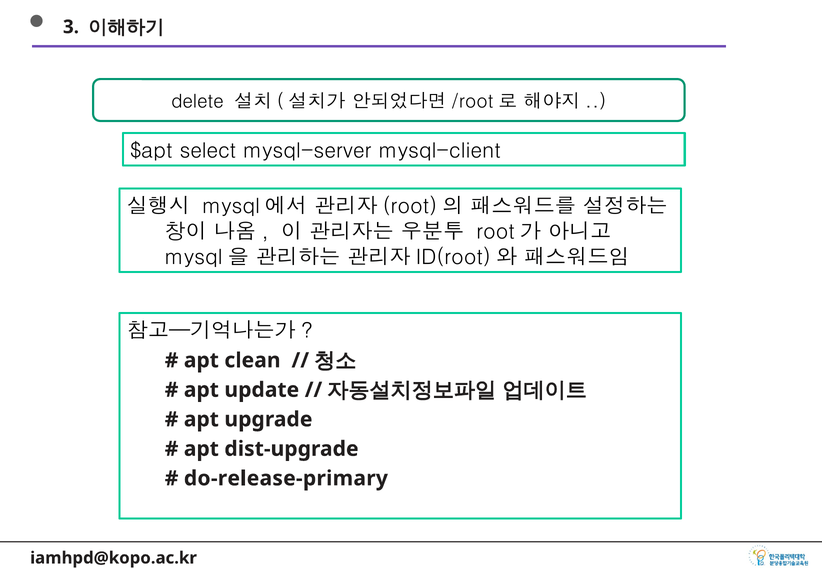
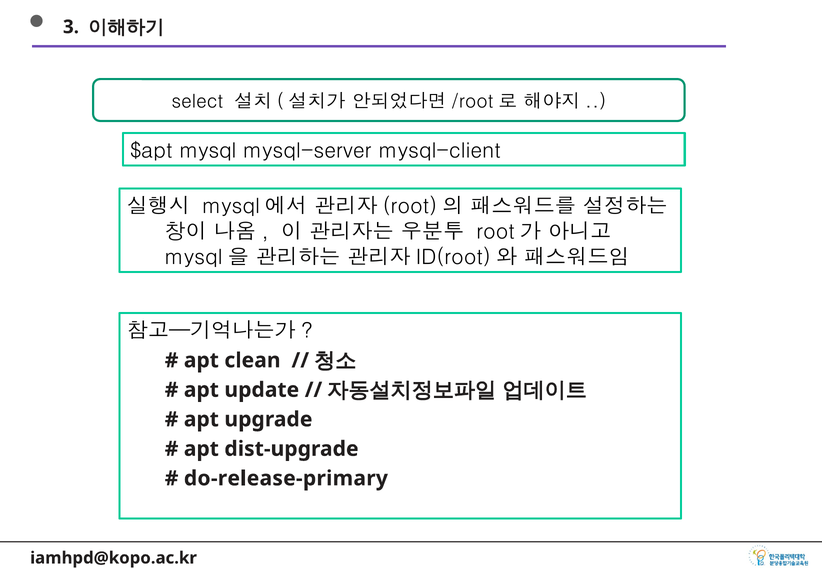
delete: delete -> select
select: select -> mysql
